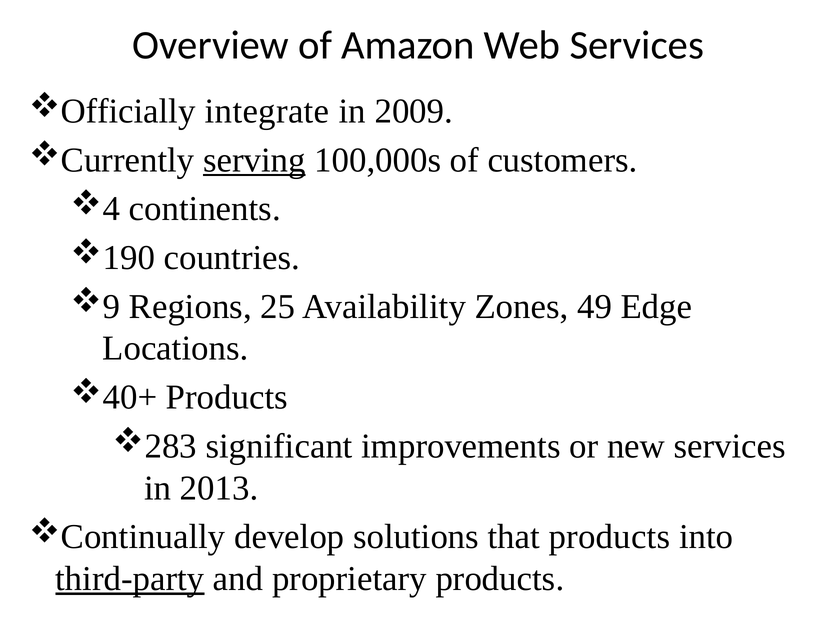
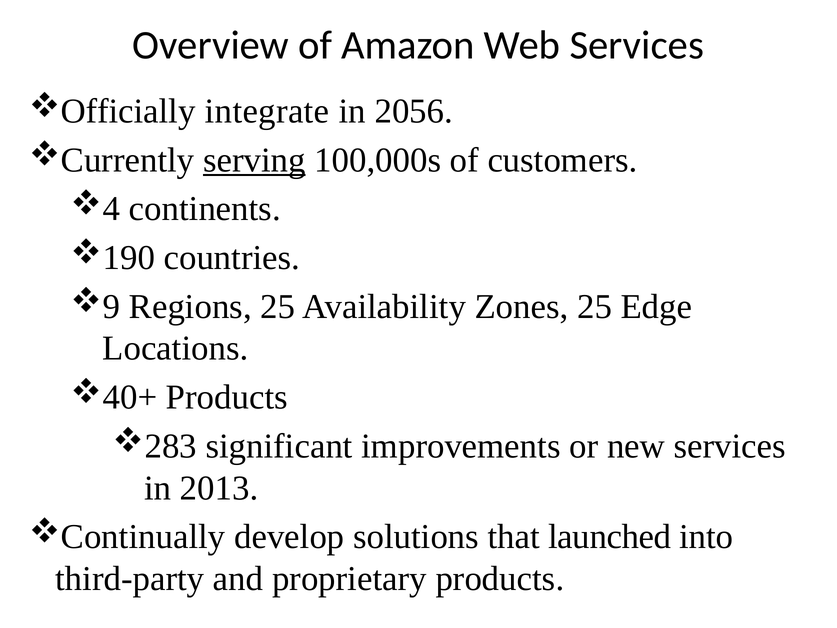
2009: 2009 -> 2056
Zones 49: 49 -> 25
that products: products -> launched
third-party underline: present -> none
